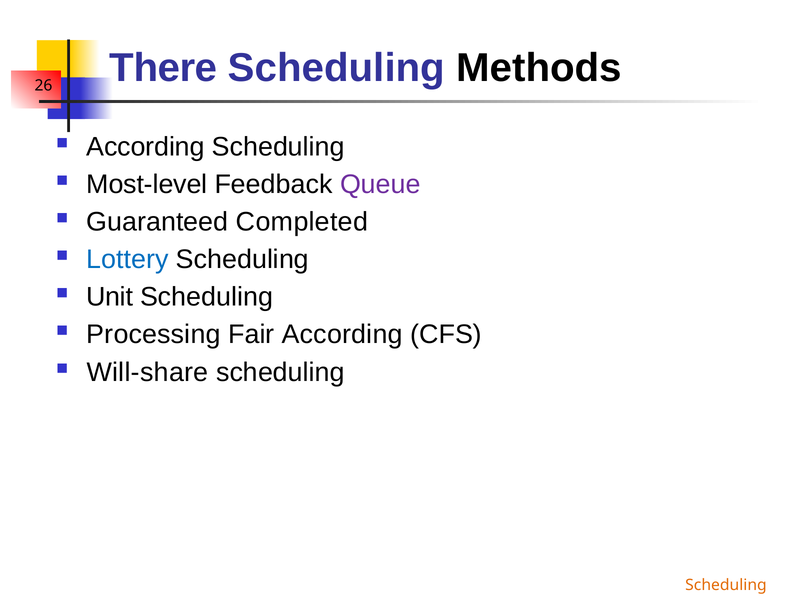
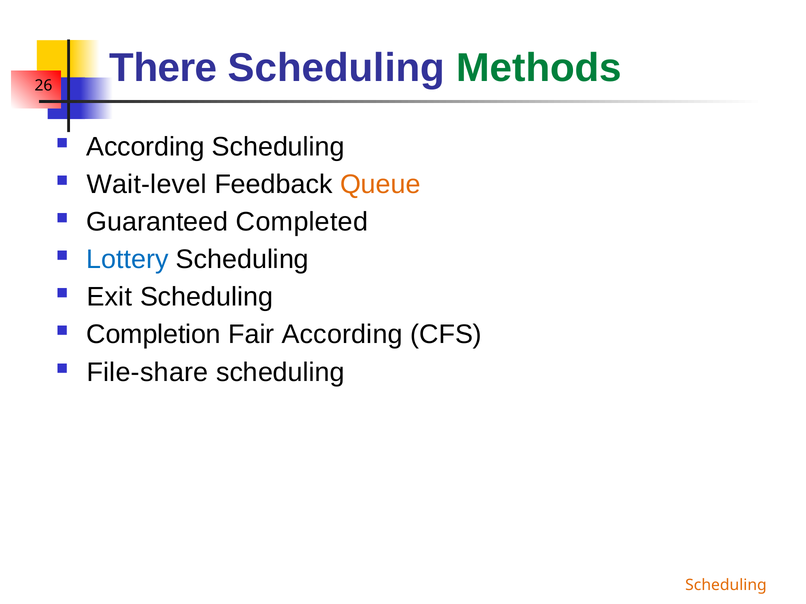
Methods colour: black -> green
Most-level: Most-level -> Wait-level
Queue colour: purple -> orange
Unit: Unit -> Exit
Processing: Processing -> Completion
Will-share: Will-share -> File-share
